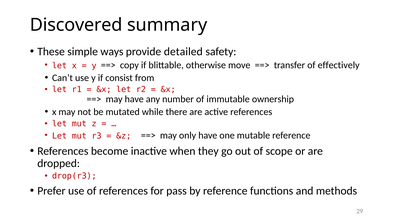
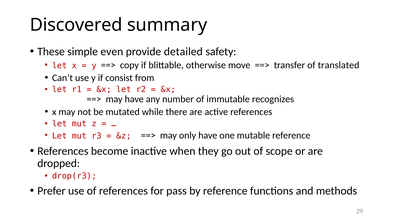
ways: ways -> even
effectively: effectively -> translated
ownership: ownership -> recognizes
